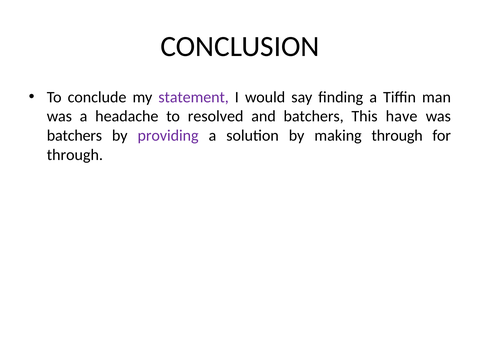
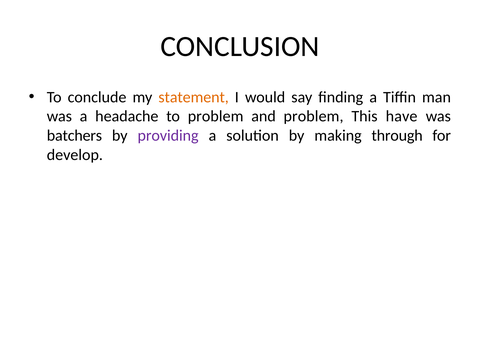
statement colour: purple -> orange
to resolved: resolved -> problem
and batchers: batchers -> problem
through at (75, 155): through -> develop
